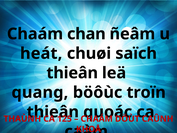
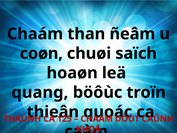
chan: chan -> than
heát: heát -> coøn
thieân at (72, 73): thieân -> hoaøn
